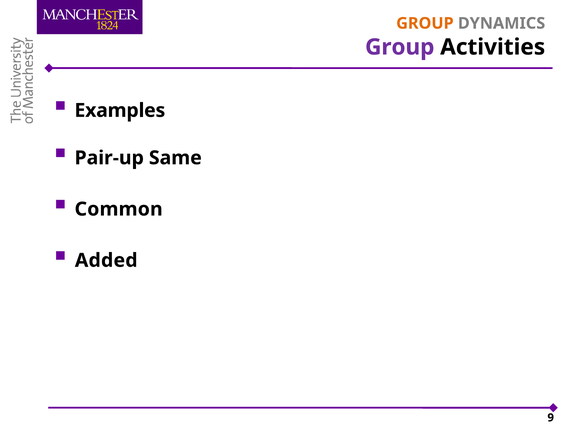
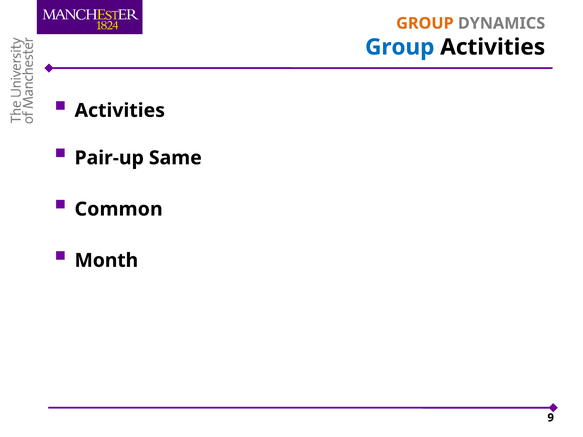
Group at (400, 47) colour: purple -> blue
Examples at (120, 111): Examples -> Activities
Added: Added -> Month
